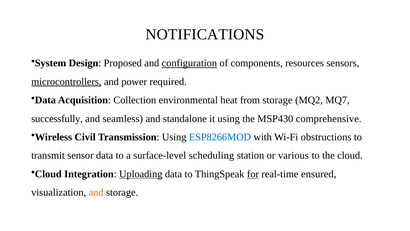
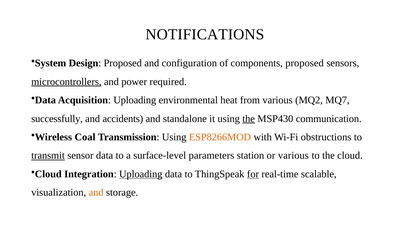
configuration underline: present -> none
components resources: resources -> proposed
Acquisition Collection: Collection -> Uploading
from storage: storage -> various
seamless: seamless -> accidents
the at (249, 118) underline: none -> present
comprehensive: comprehensive -> communication
Civil: Civil -> Coal
ESP8266MOD colour: blue -> orange
transmit underline: none -> present
scheduling: scheduling -> parameters
ensured: ensured -> scalable
